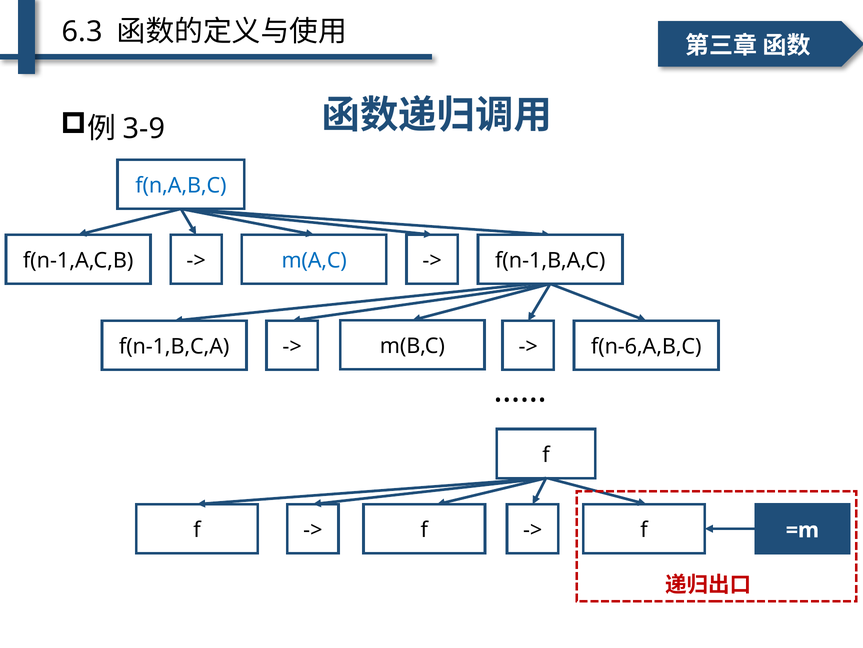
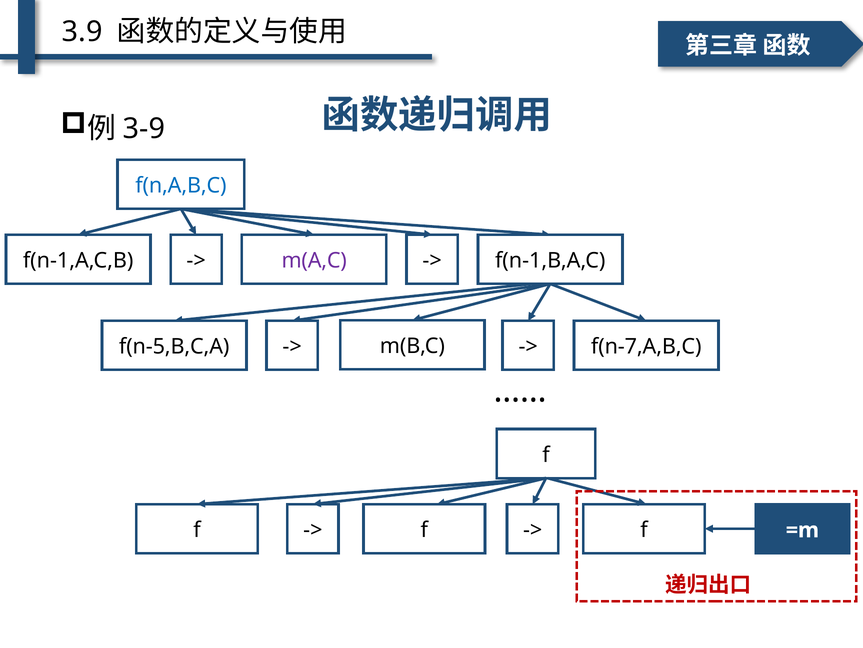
6.3: 6.3 -> 3.9
m(A,C colour: blue -> purple
f(n-6,A,B,C: f(n-6,A,B,C -> f(n-7,A,B,C
f(n-1,B,C,A: f(n-1,B,C,A -> f(n-5,B,C,A
